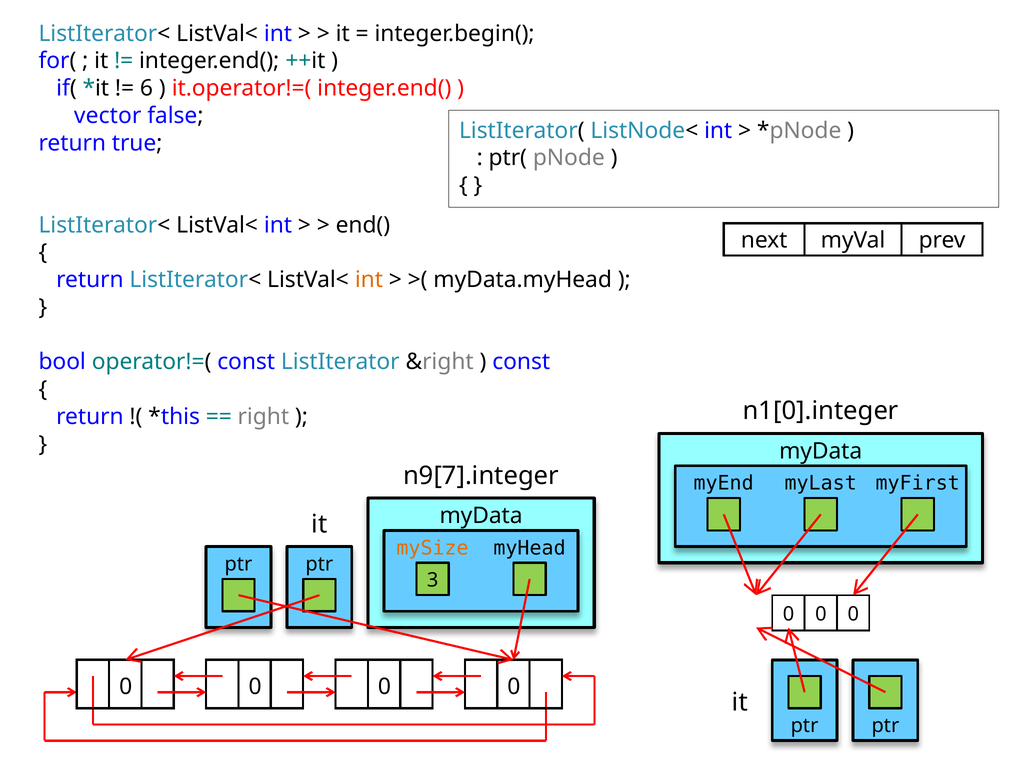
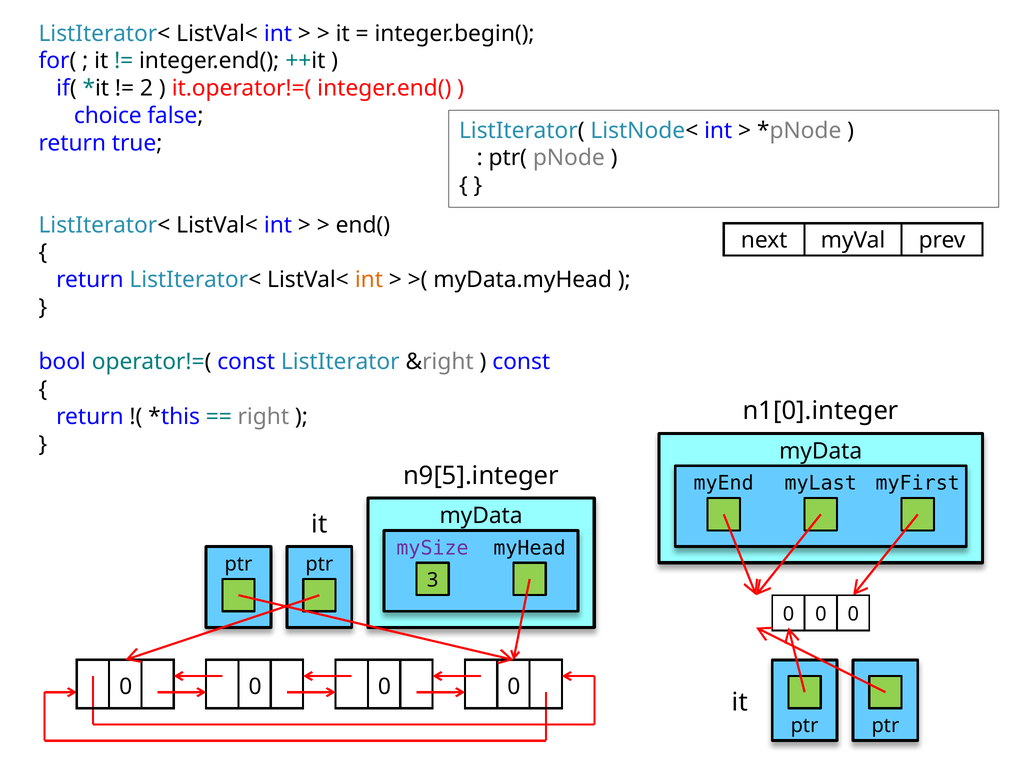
6: 6 -> 2
vector: vector -> choice
n9[7].integer: n9[7].integer -> n9[5].integer
mySize colour: orange -> purple
